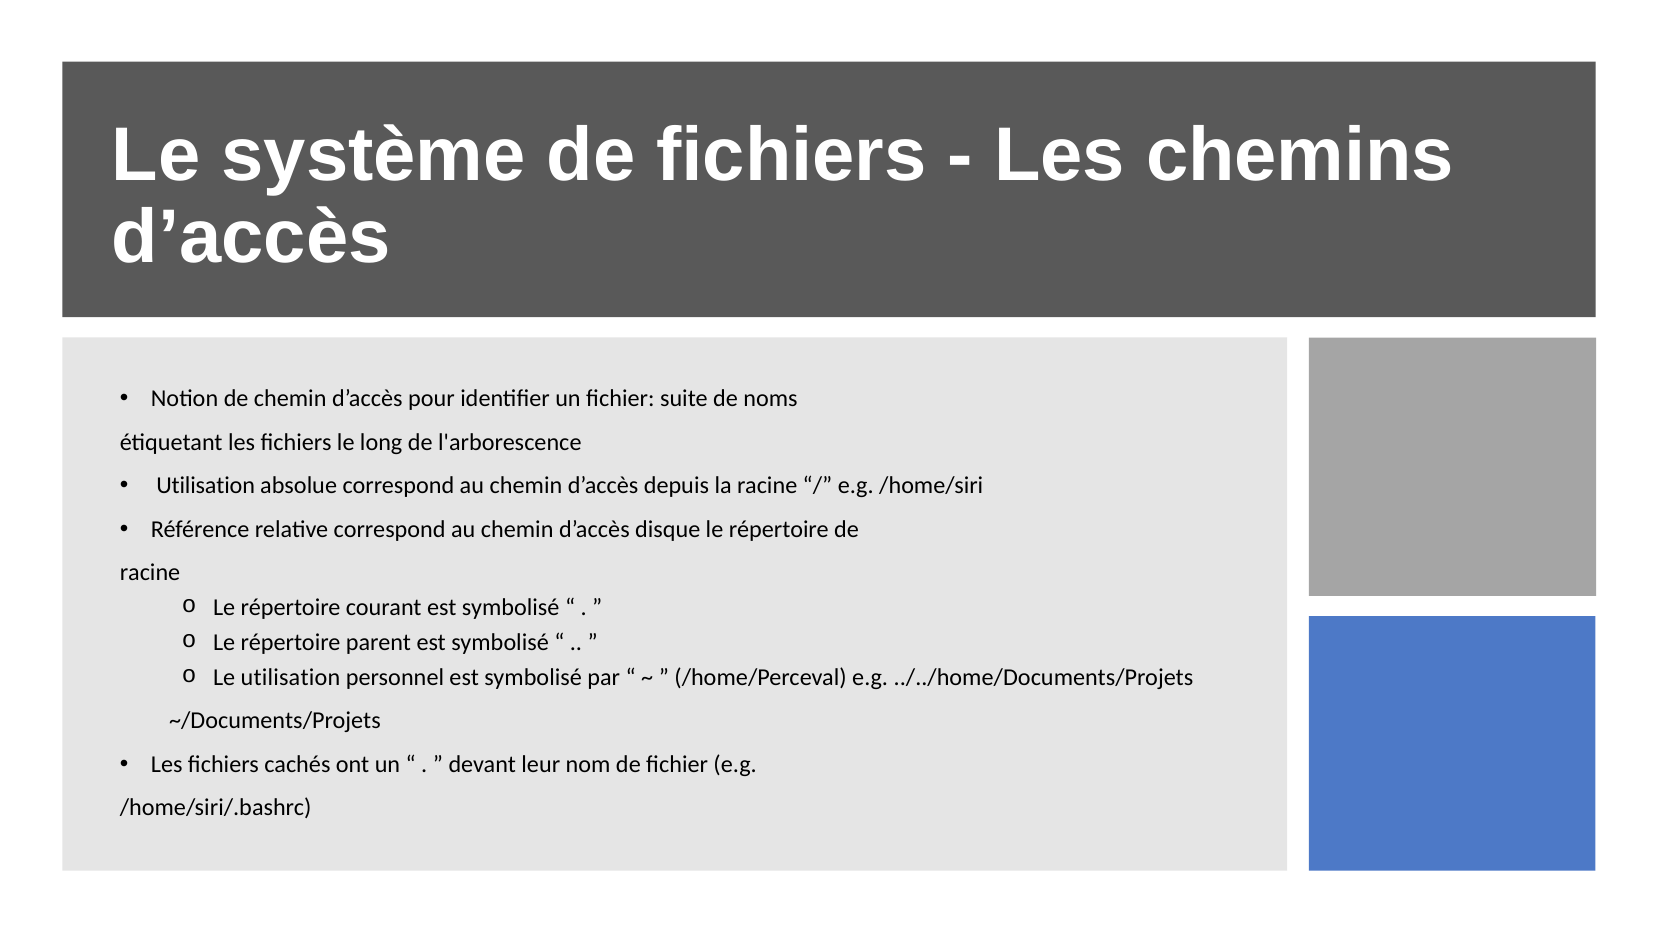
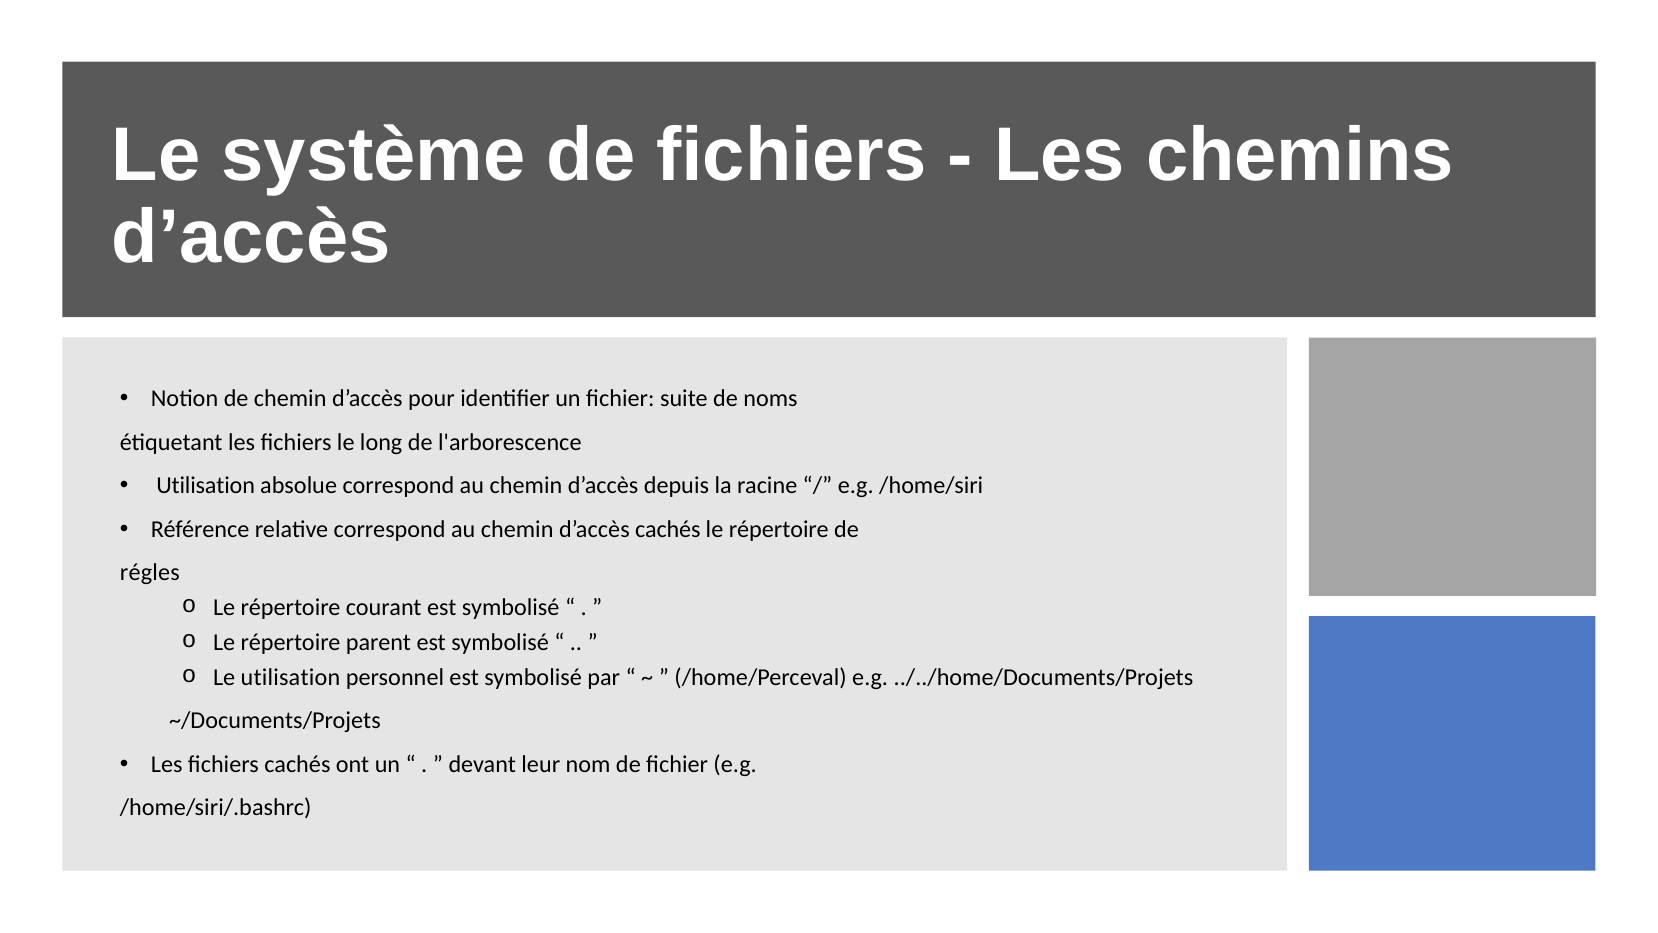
d’accès disque: disque -> cachés
racine at (150, 572): racine -> régles
